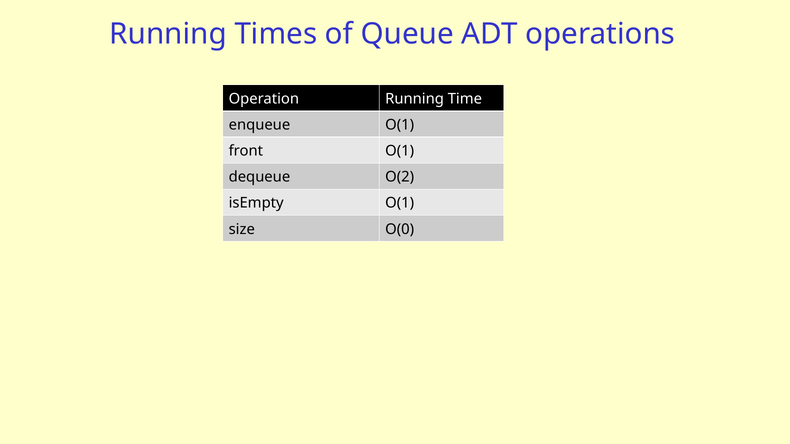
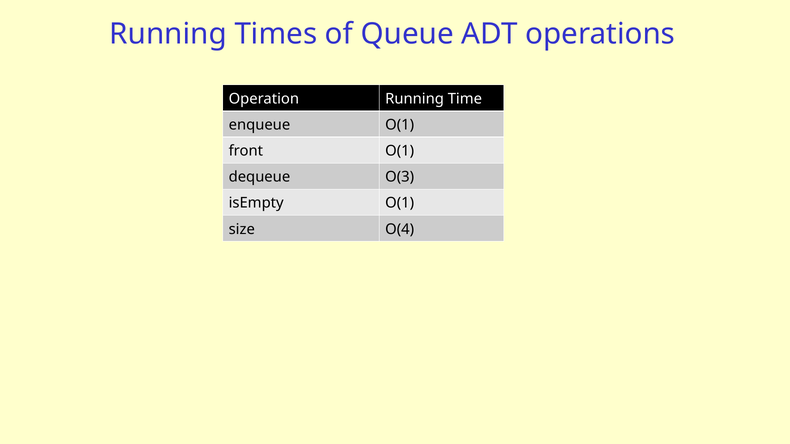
O(2: O(2 -> O(3
O(0: O(0 -> O(4
